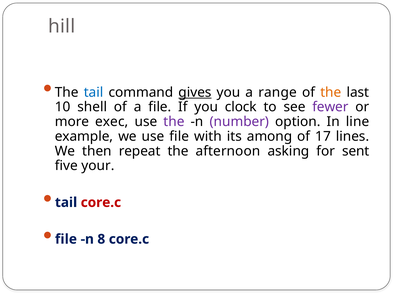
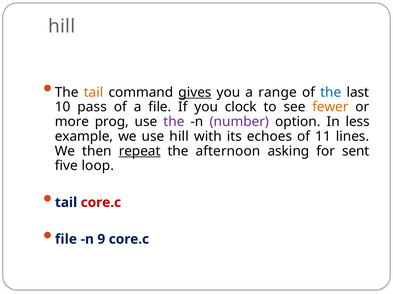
tail at (94, 93) colour: blue -> orange
the at (331, 93) colour: orange -> blue
shell: shell -> pass
fewer colour: purple -> orange
exec: exec -> prog
line: line -> less
use file: file -> hill
among: among -> echoes
17: 17 -> 11
repeat underline: none -> present
your: your -> loop
8: 8 -> 9
